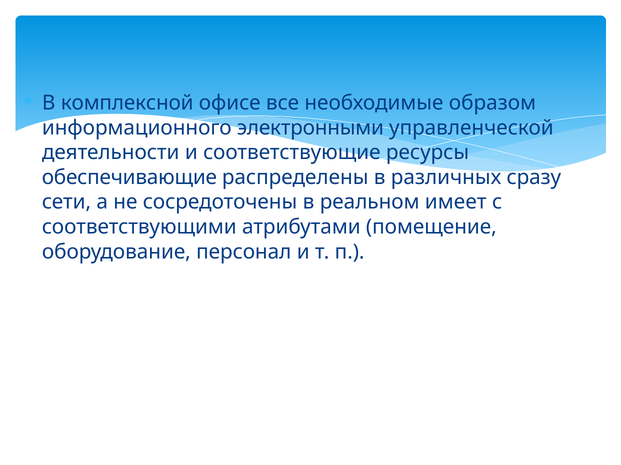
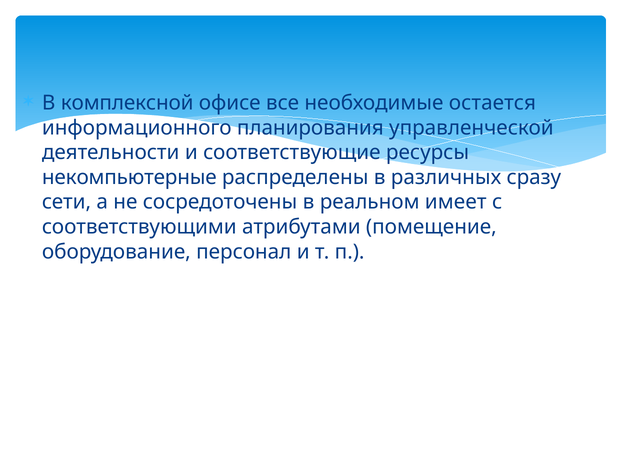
образом: образом -> остается
электронными: электронными -> планирования
обеспечивающие: обеспечивающие -> некомпьютерные
